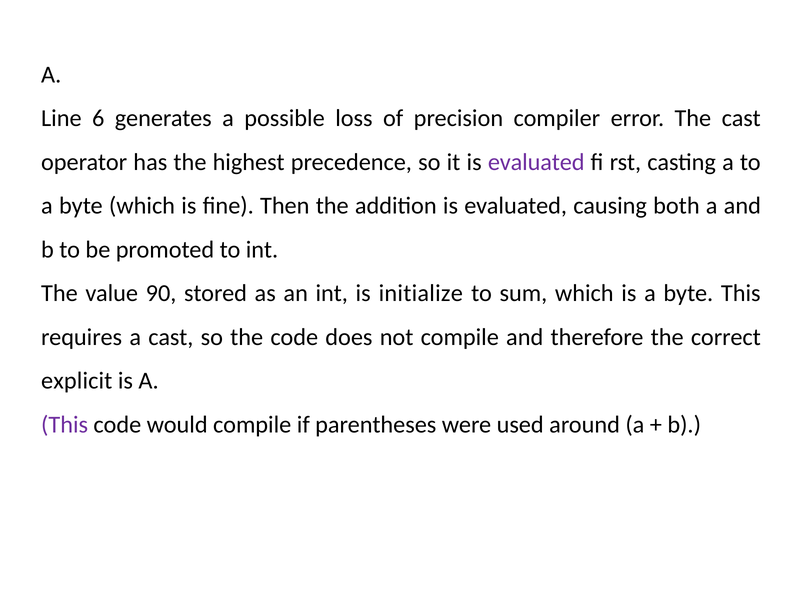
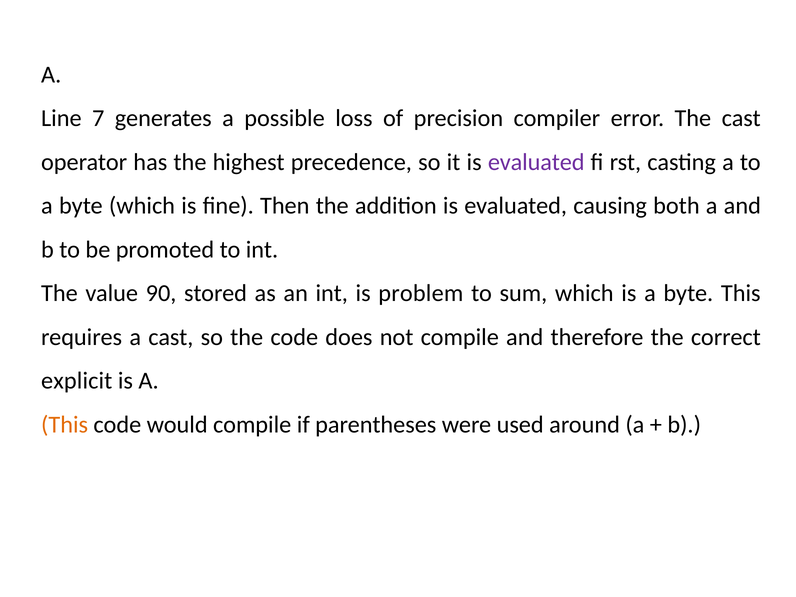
6: 6 -> 7
initialize: initialize -> problem
This at (65, 425) colour: purple -> orange
